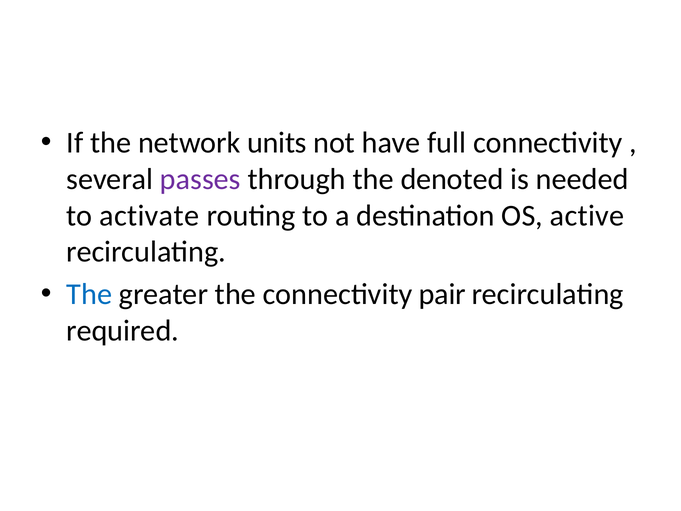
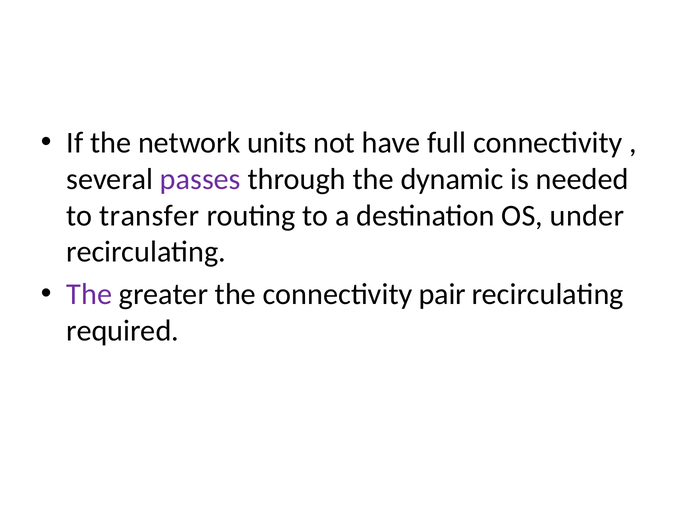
denoted: denoted -> dynamic
activate: activate -> transfer
active: active -> under
The at (89, 294) colour: blue -> purple
